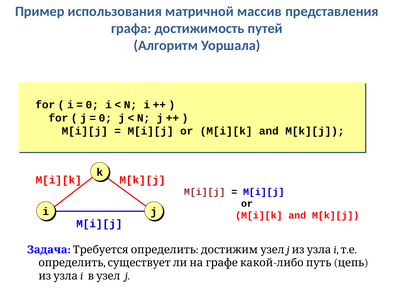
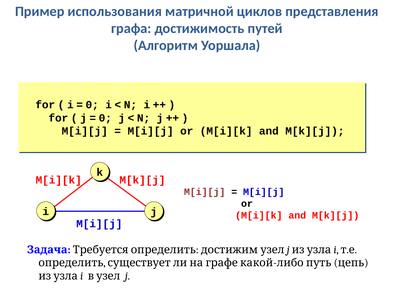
массив: массив -> циклов
